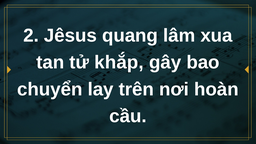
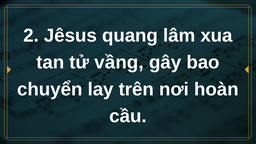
khắp: khắp -> vầng
